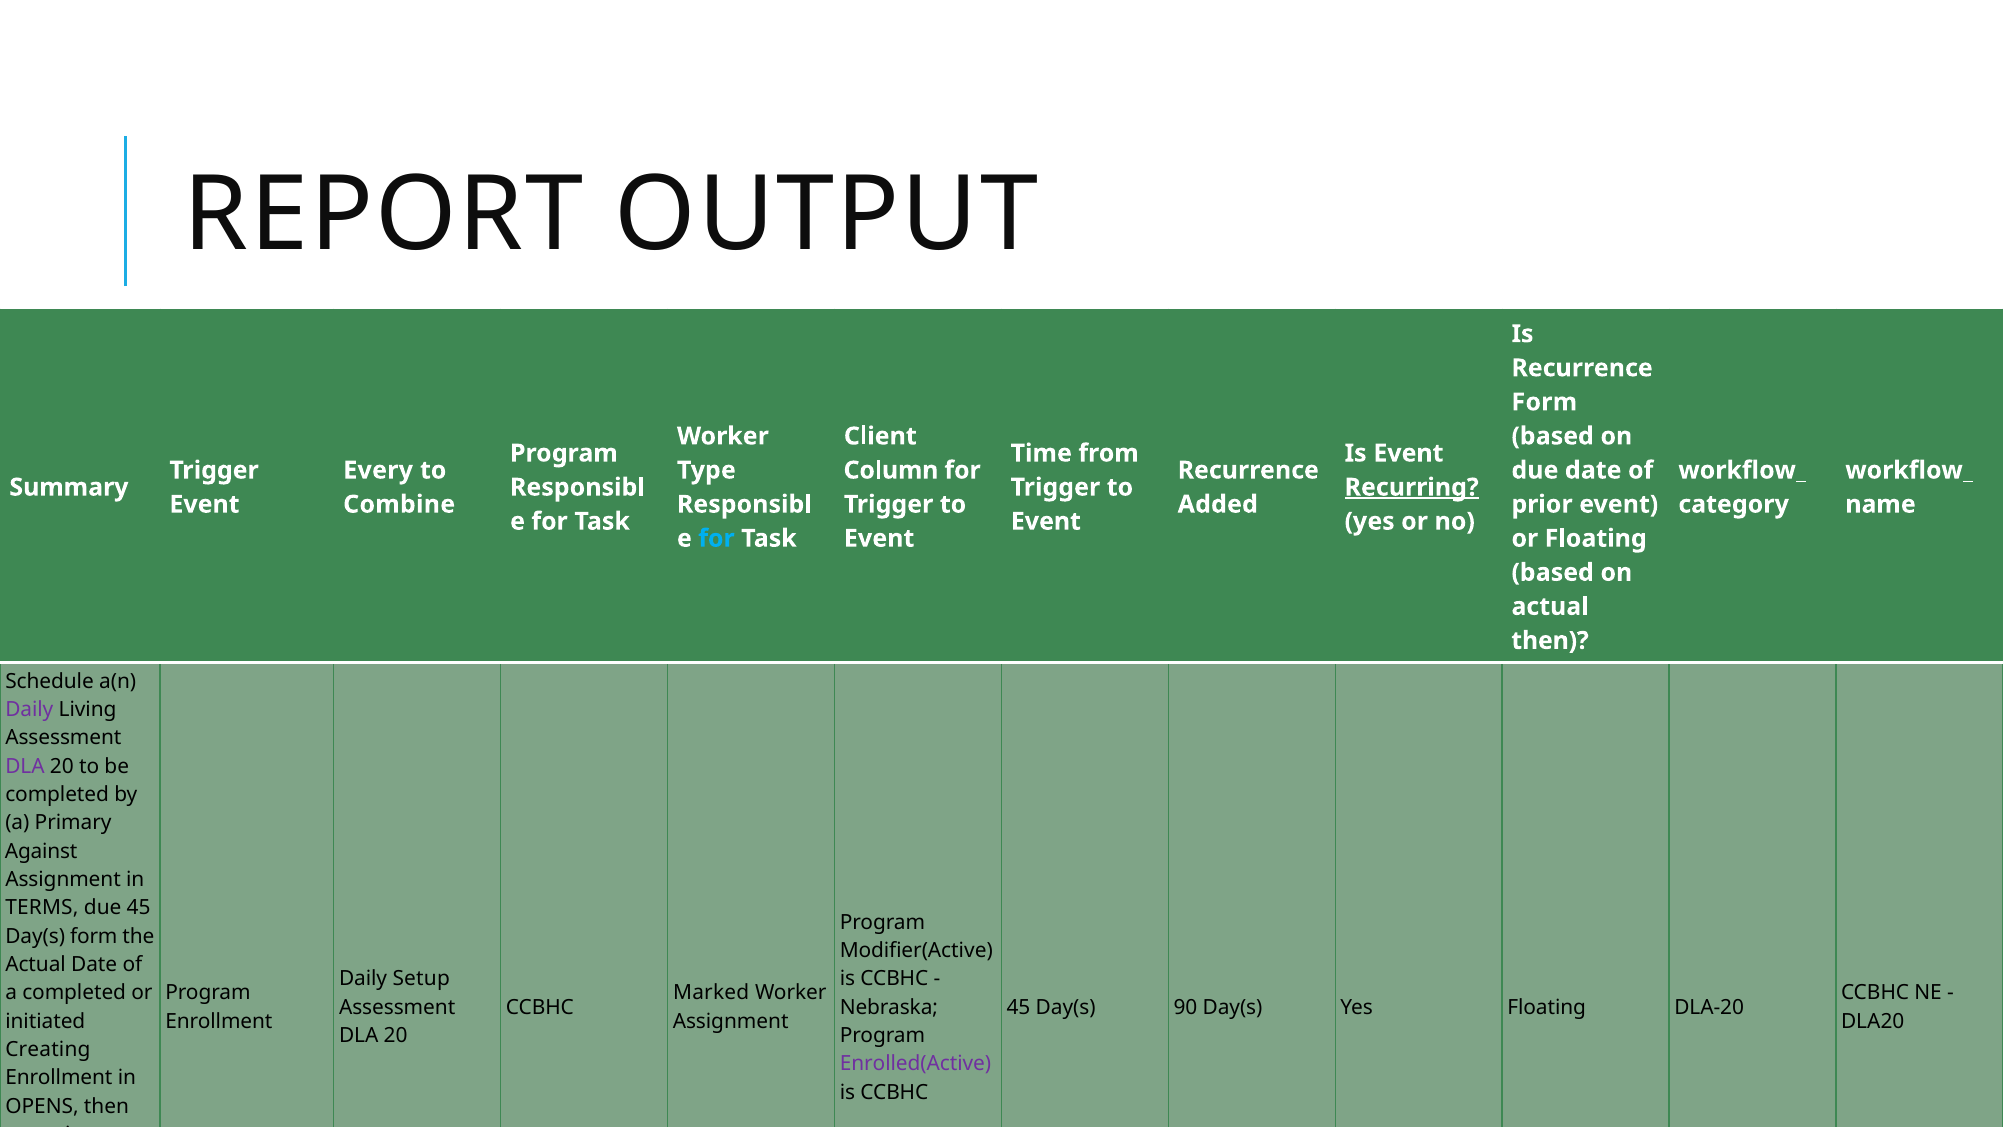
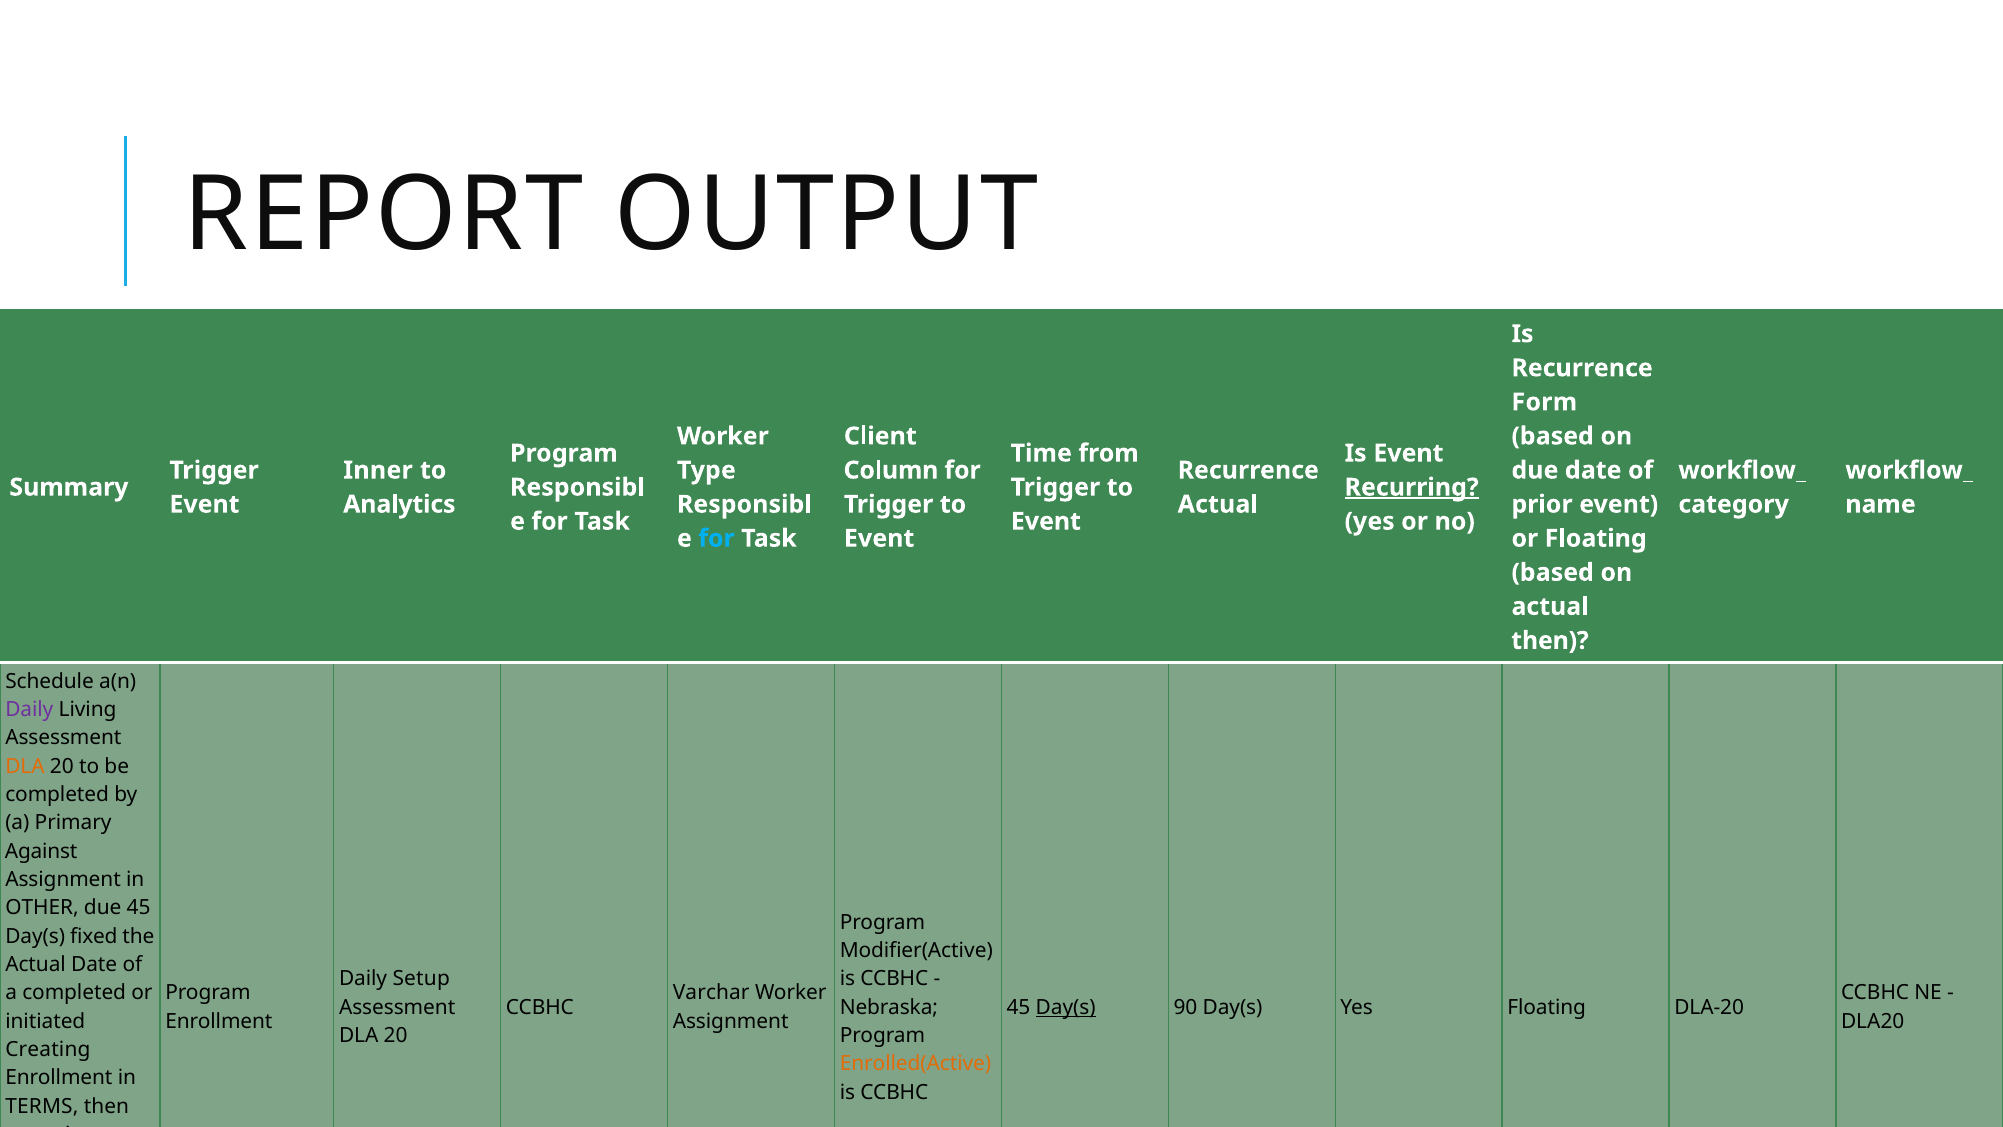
Every at (378, 470): Every -> Inner
Combine: Combine -> Analytics
Added at (1218, 504): Added -> Actual
DLA at (25, 766) colour: purple -> orange
TERMS: TERMS -> OTHER
Day(s form: form -> fixed
Marked: Marked -> Varchar
Day(s at (1066, 1007) underline: none -> present
Enrolled(Active colour: purple -> orange
OPENS: OPENS -> TERMS
